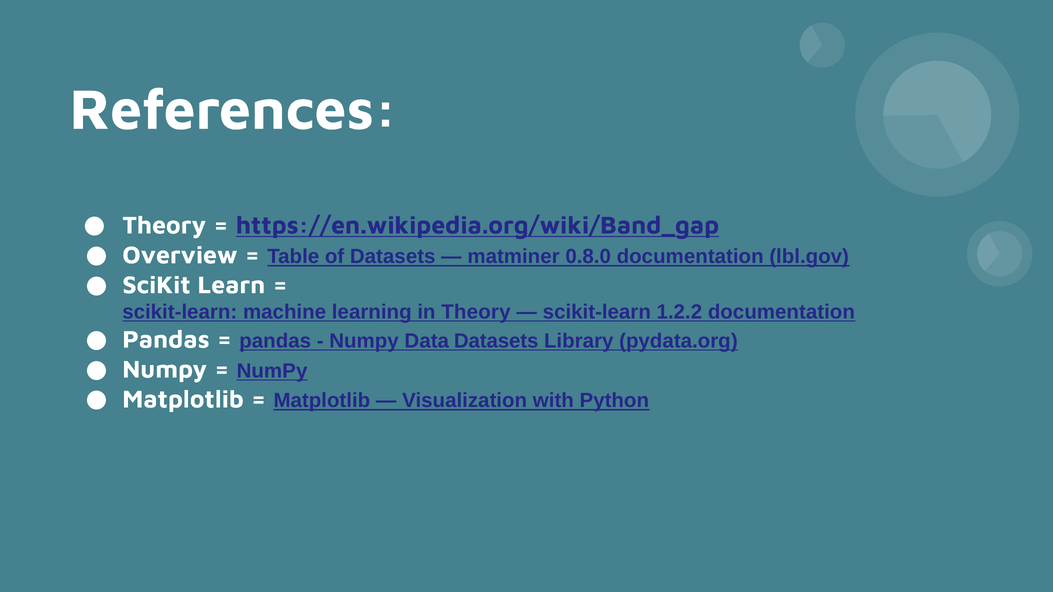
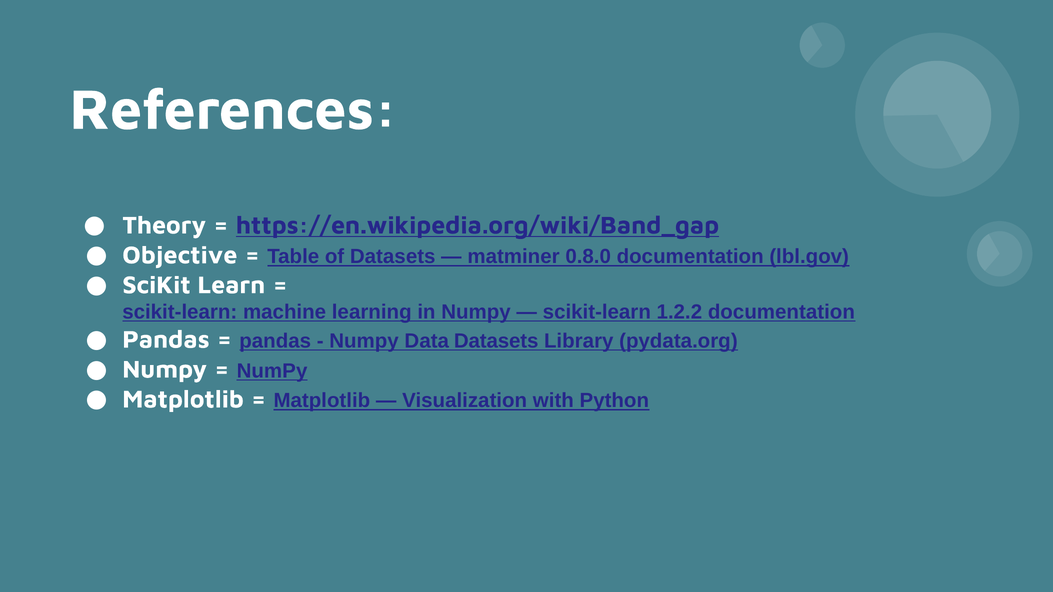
Overview: Overview -> Objective
in Theory: Theory -> Numpy
